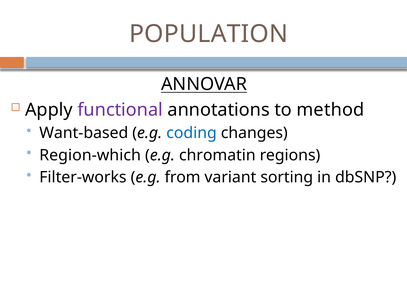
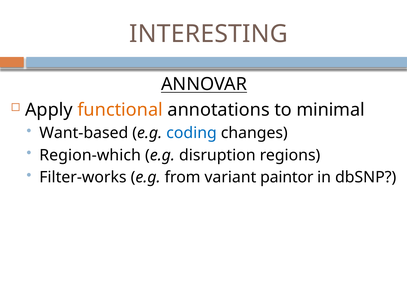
POPULATION: POPULATION -> INTERESTING
functional colour: purple -> orange
method: method -> minimal
chromatin: chromatin -> disruption
sorting: sorting -> paintor
